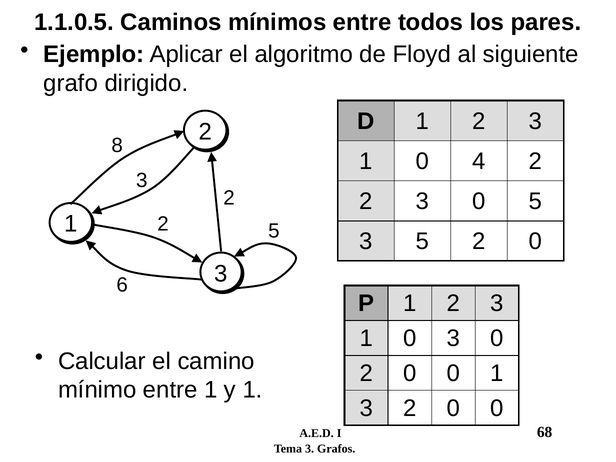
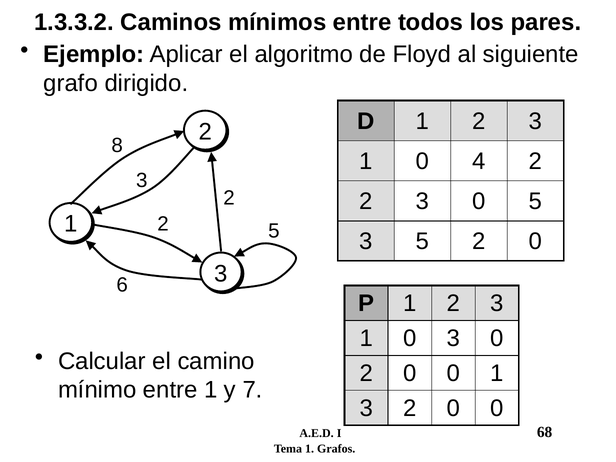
1.1.0.5: 1.1.0.5 -> 1.3.3.2
y 1: 1 -> 7
Tema 3: 3 -> 1
